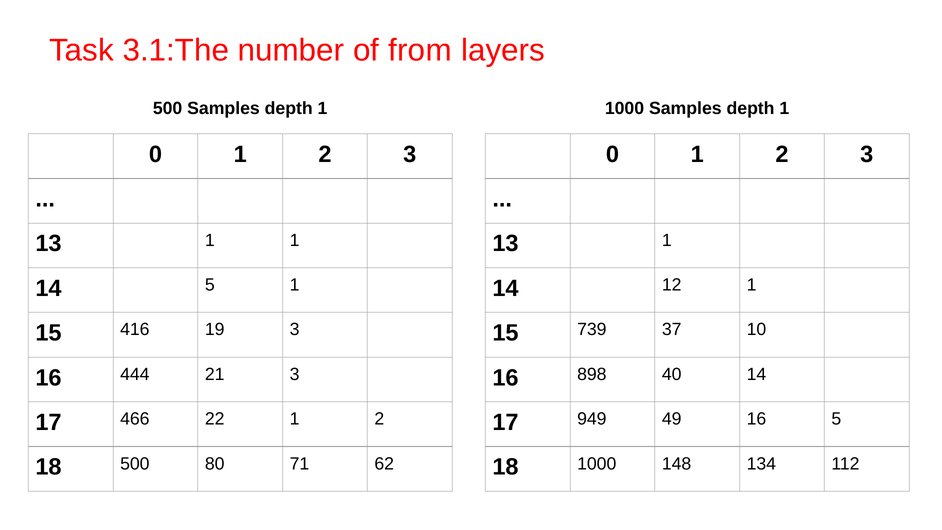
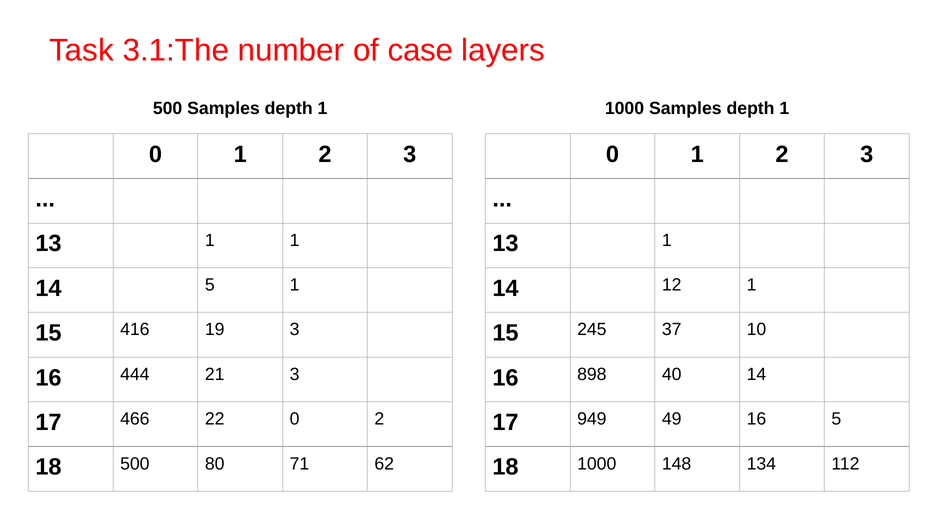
from: from -> case
739: 739 -> 245
22 1: 1 -> 0
